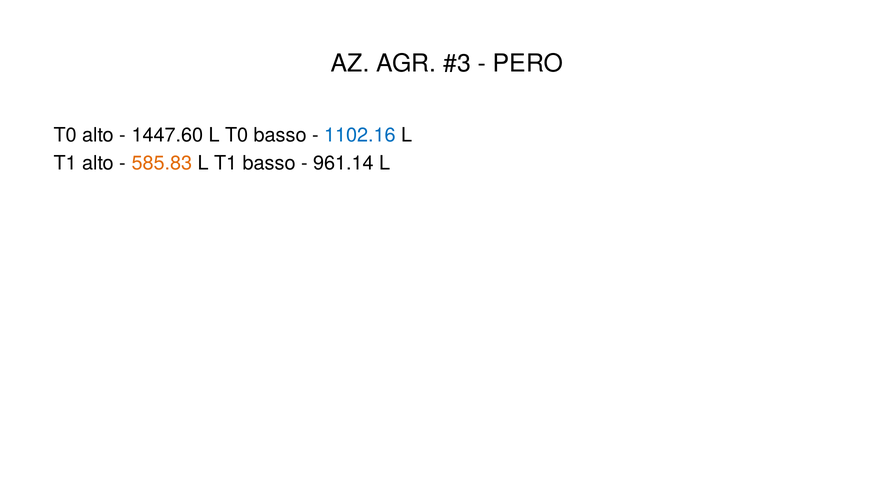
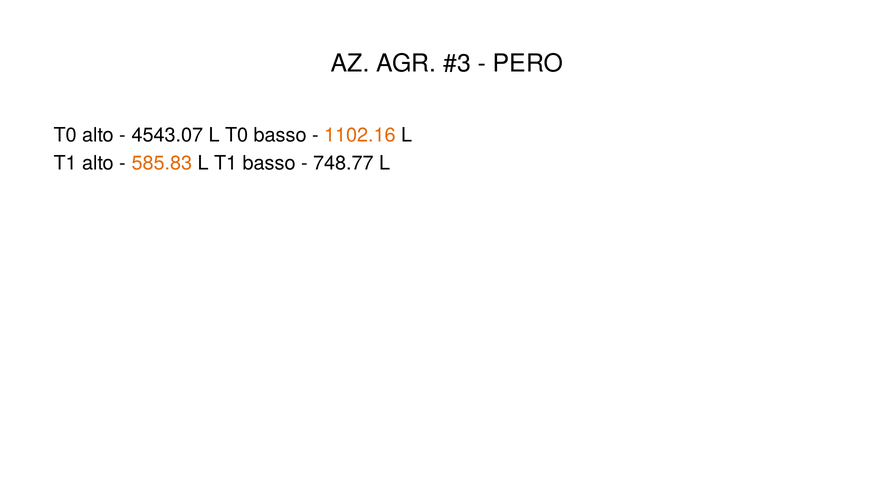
1447.60: 1447.60 -> 4543.07
1102.16 colour: blue -> orange
961.14: 961.14 -> 748.77
